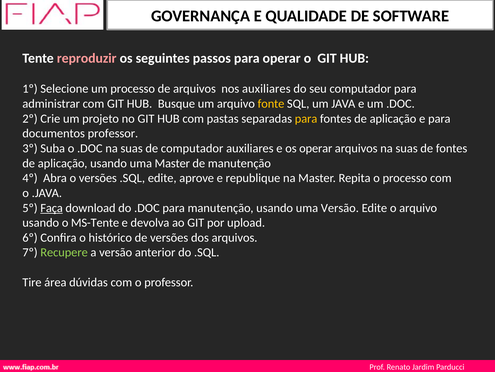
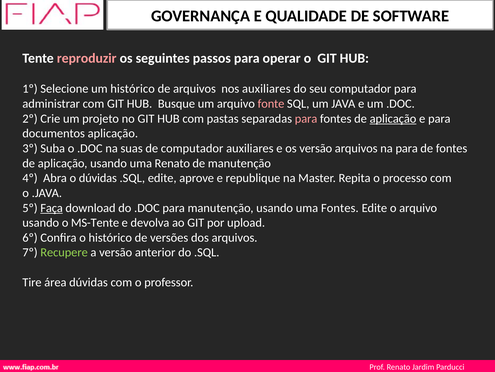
um processo: processo -> histórico
fonte colour: yellow -> pink
para at (306, 118) colour: yellow -> pink
aplicação at (393, 118) underline: none -> present
documentos professor: professor -> aplicação
os operar: operar -> versão
arquivos na suas: suas -> para
uma Master: Master -> Renato
o versões: versões -> dúvidas
uma Versão: Versão -> Fontes
